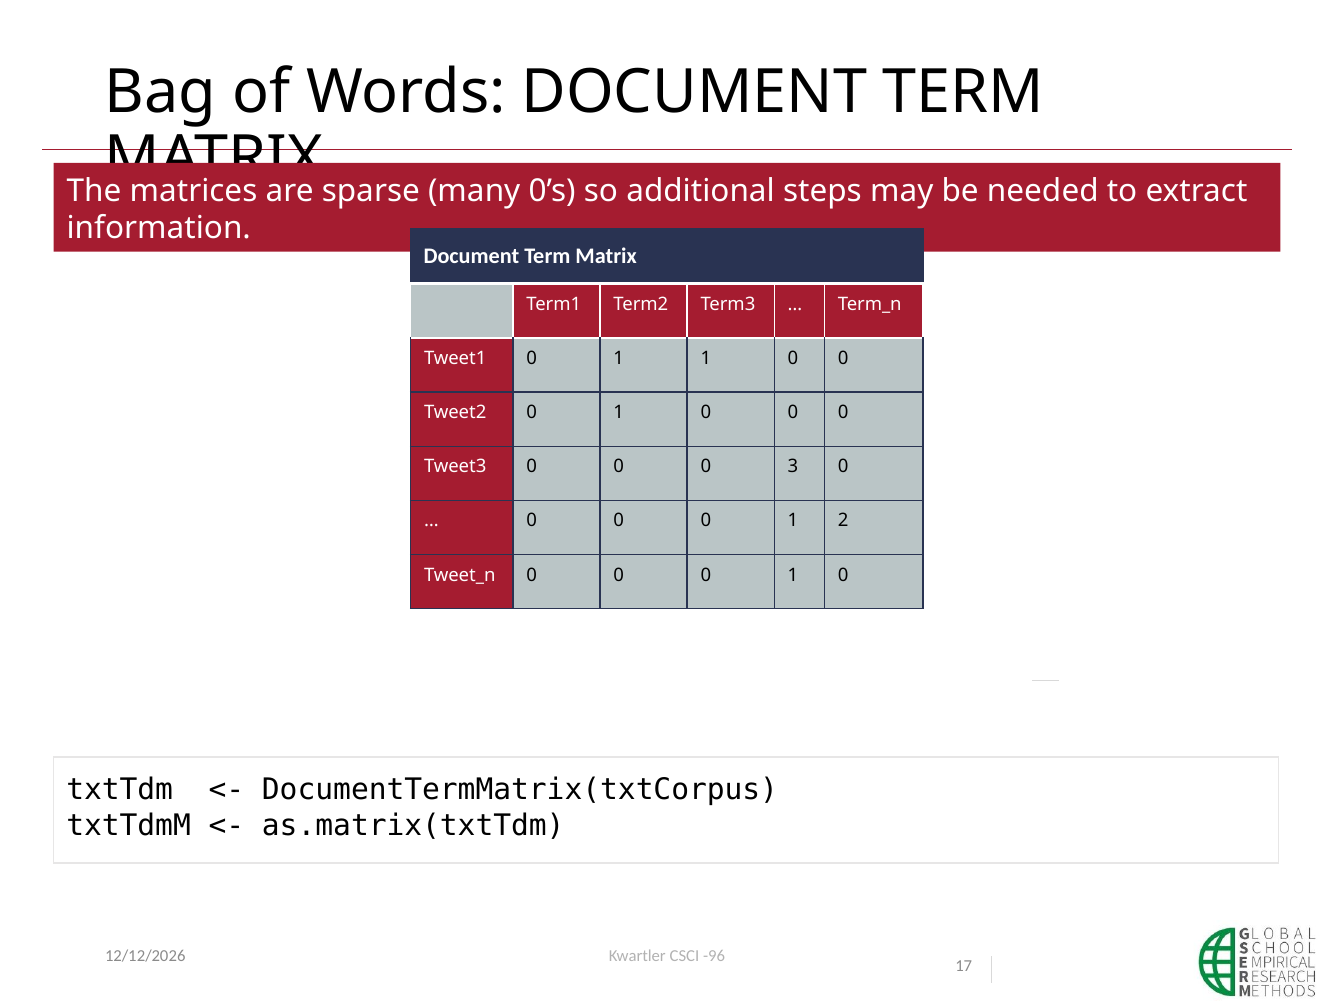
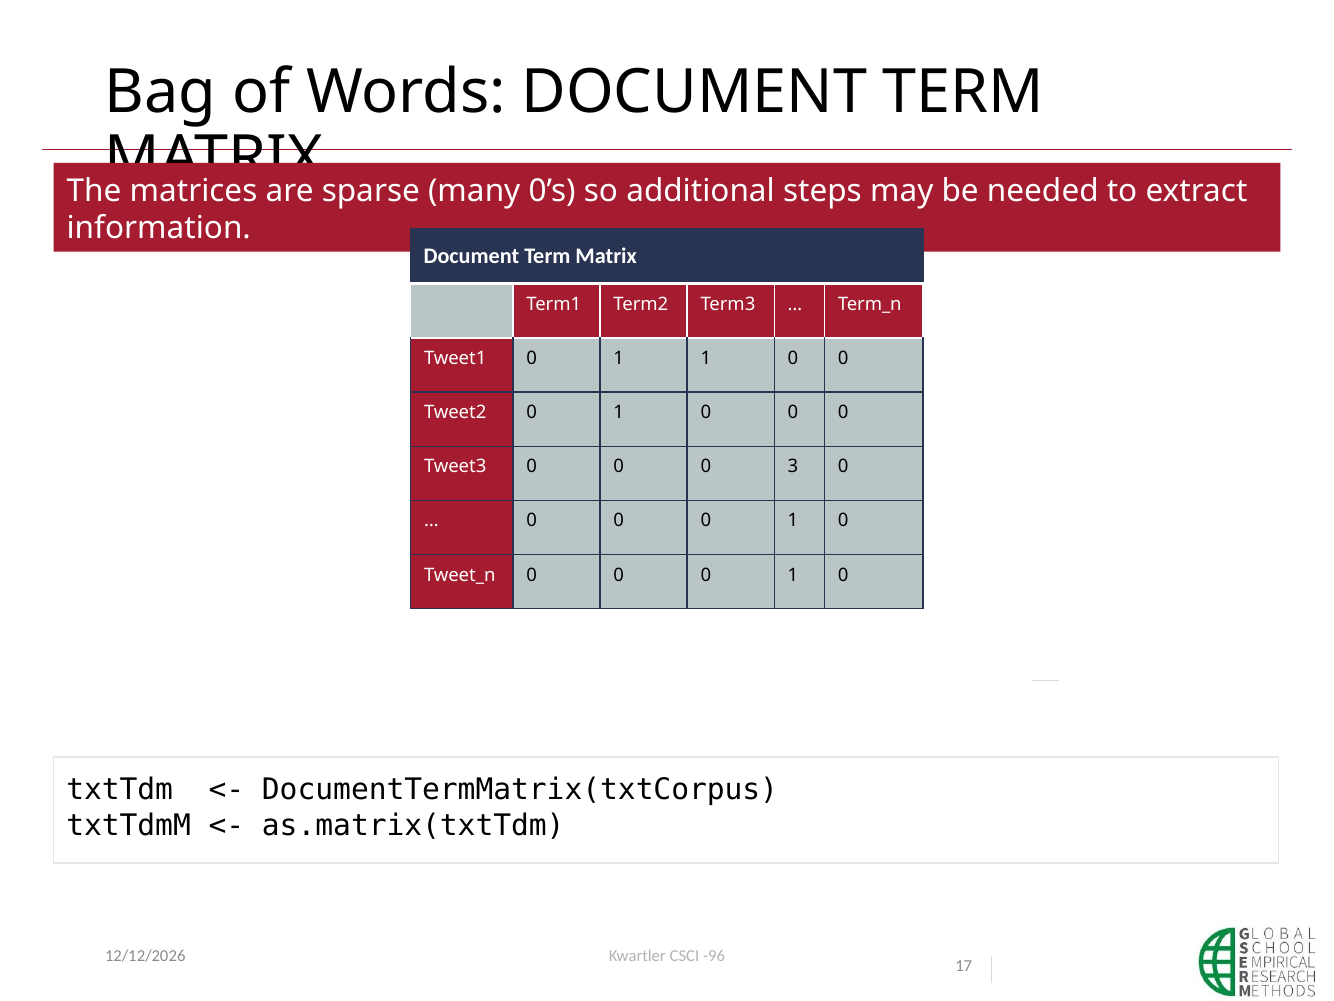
2 at (843, 521): 2 -> 0
